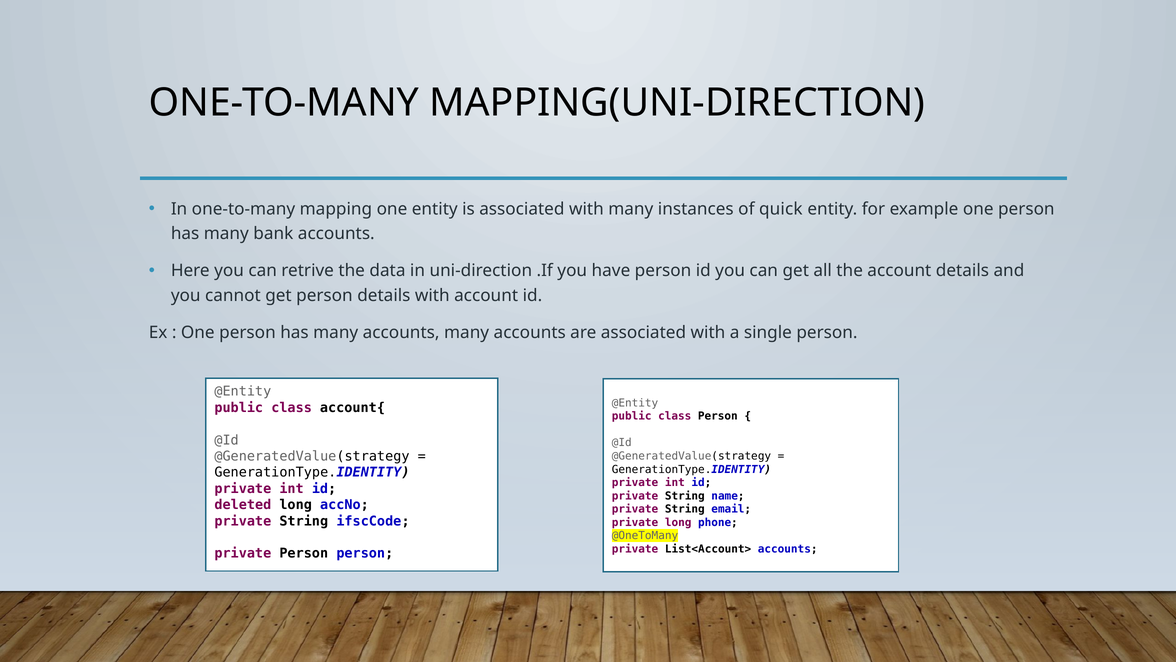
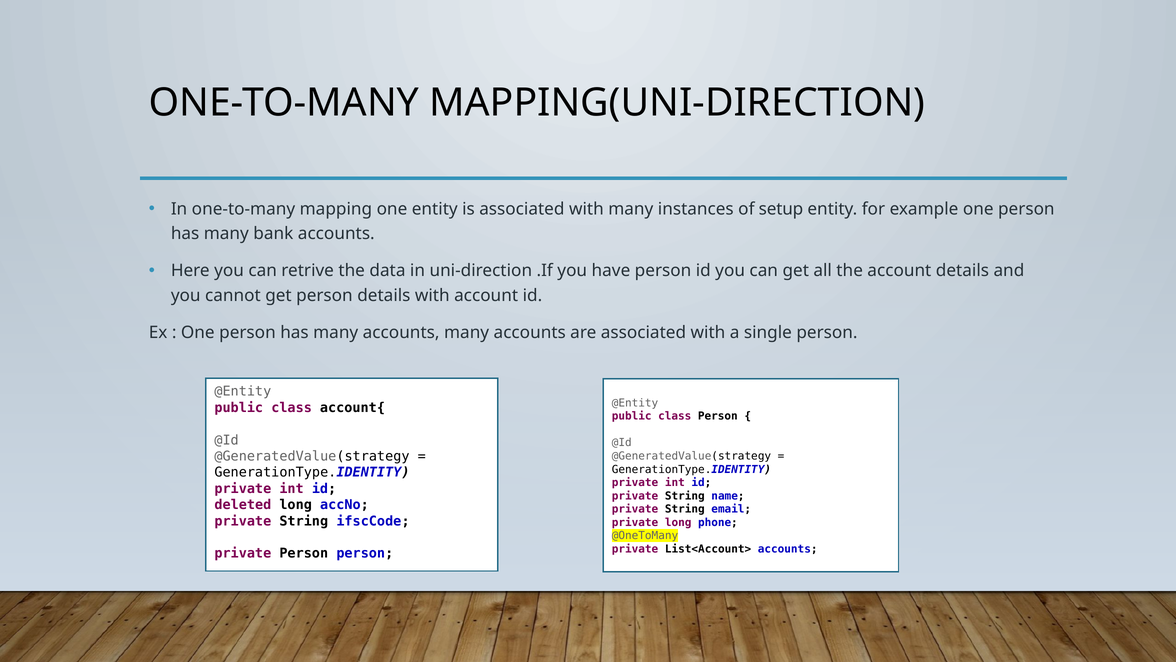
quick: quick -> setup
